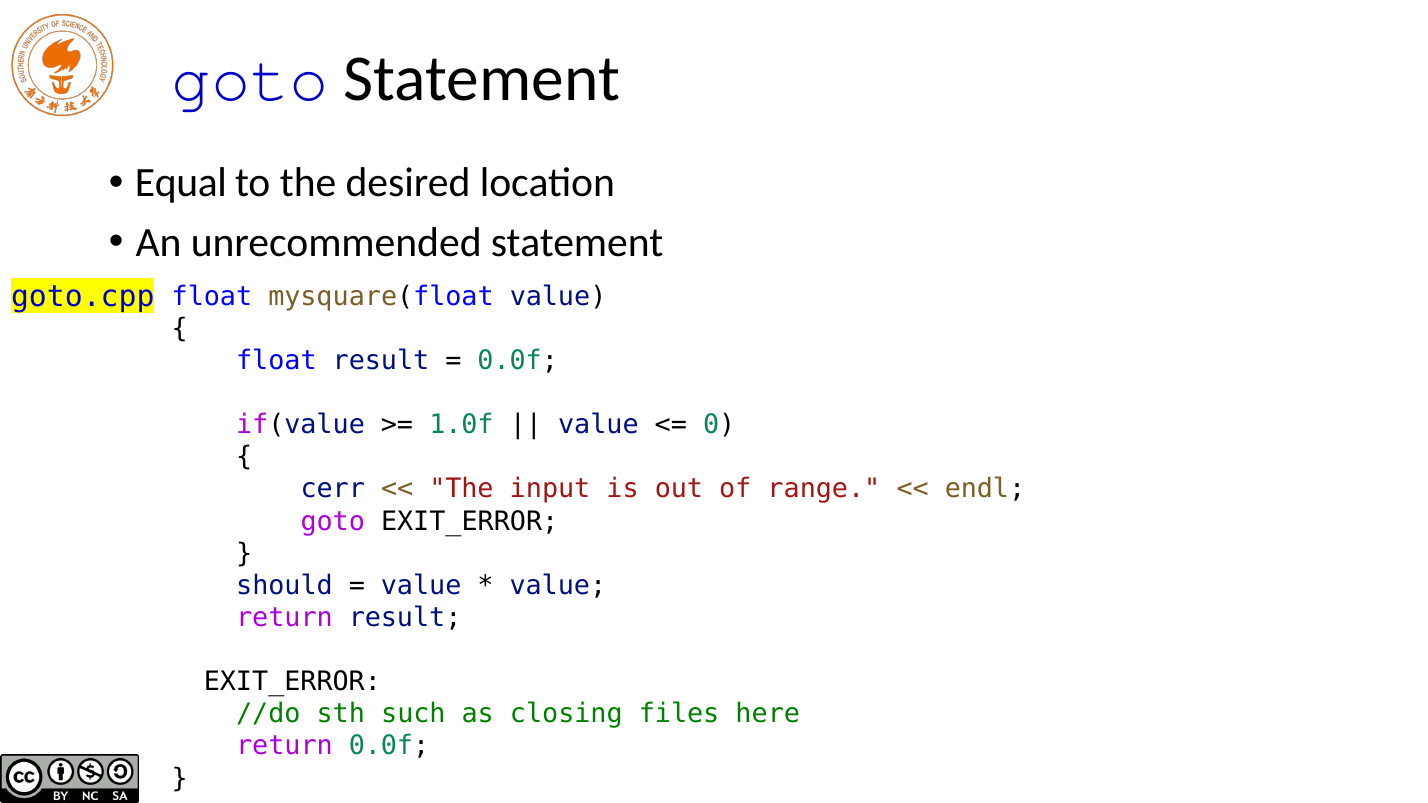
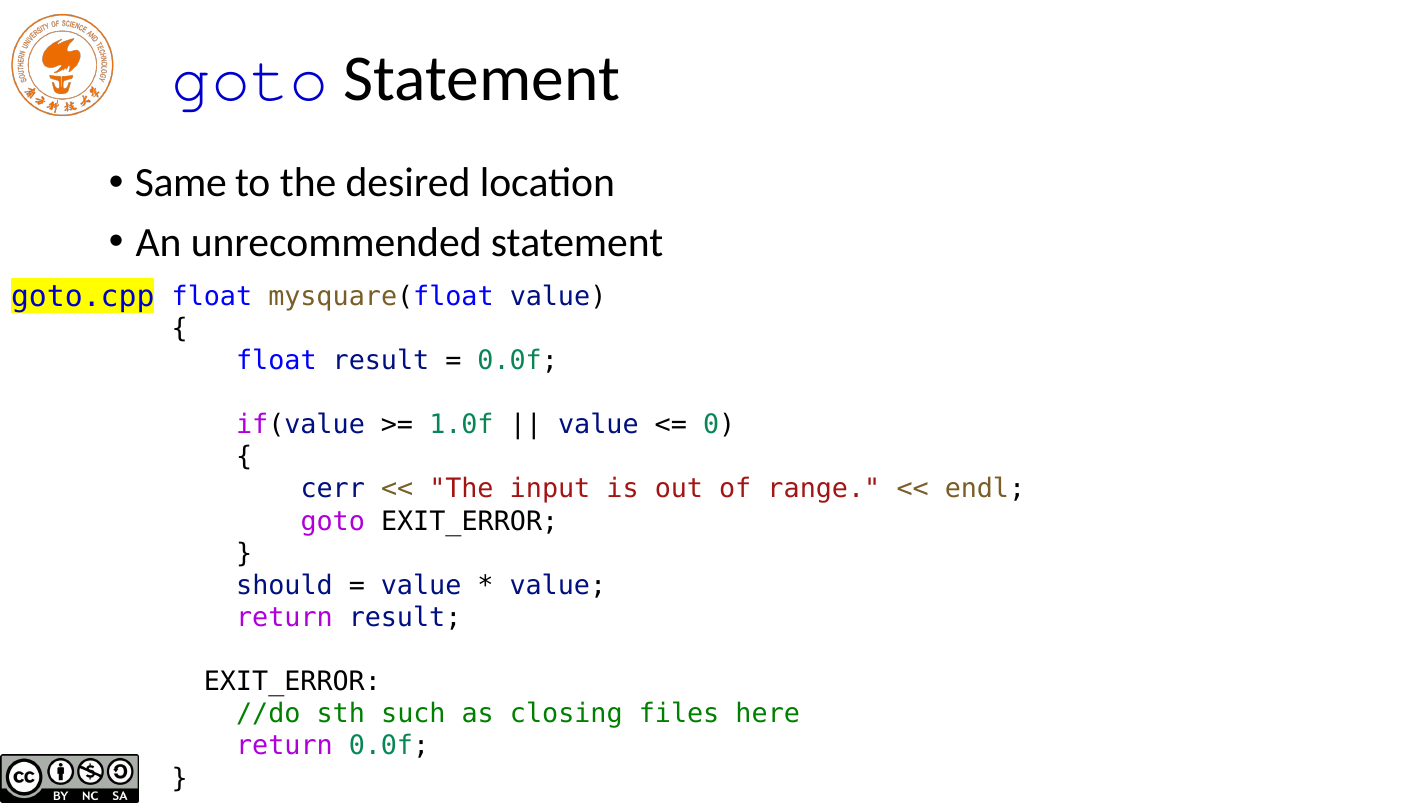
Equal: Equal -> Same
